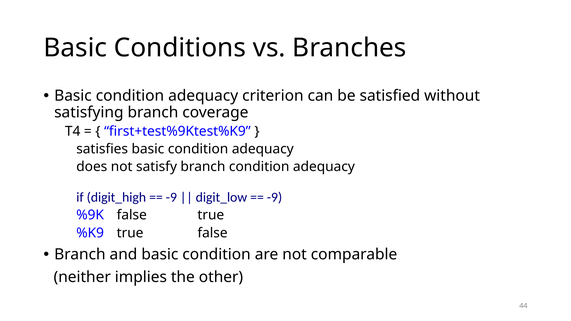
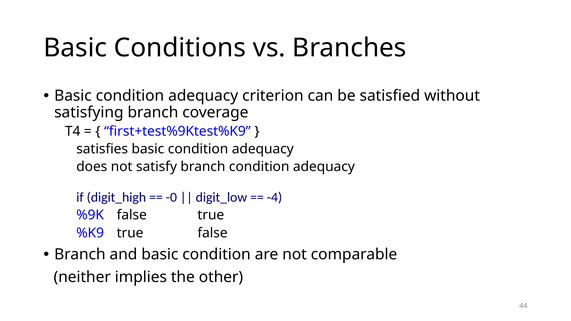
-9 at (171, 198): -9 -> -0
-9 at (275, 198): -9 -> -4
